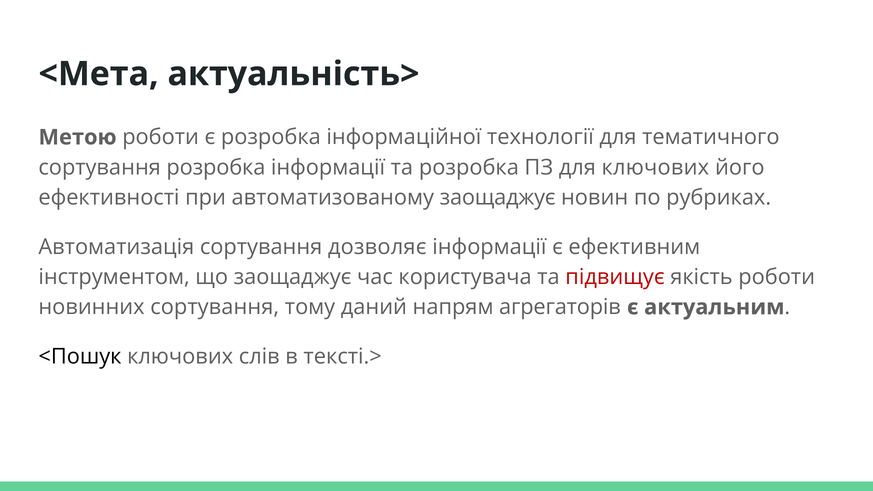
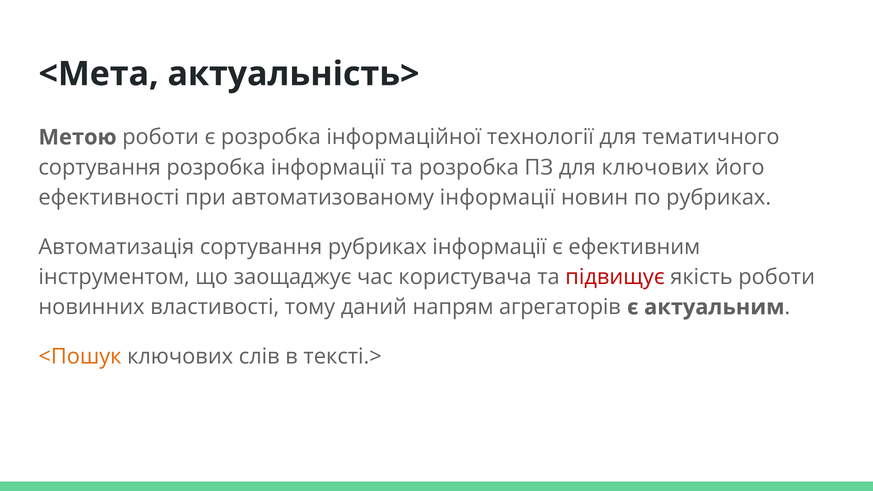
автоматизованому заощаджує: заощаджує -> інформації
сортування дозволяє: дозволяє -> рубриках
новинних сортування: сортування -> властивості
<Пошук colour: black -> orange
